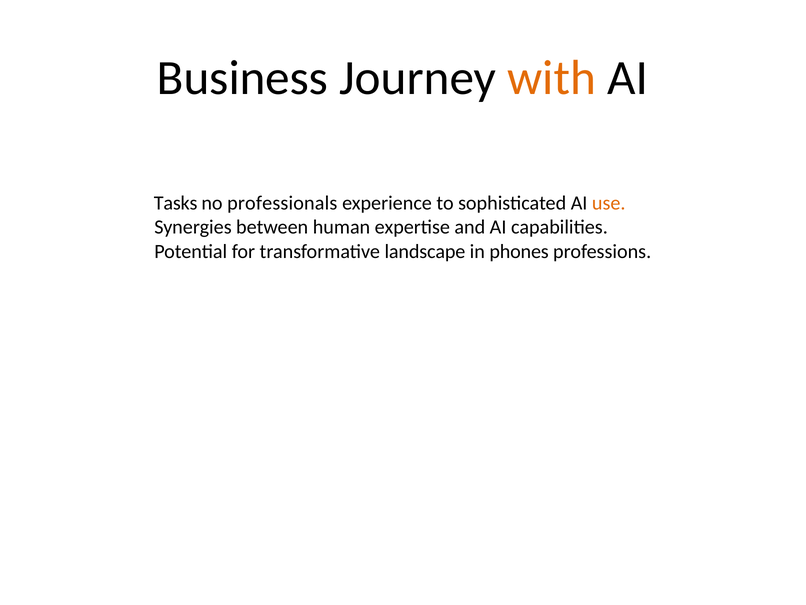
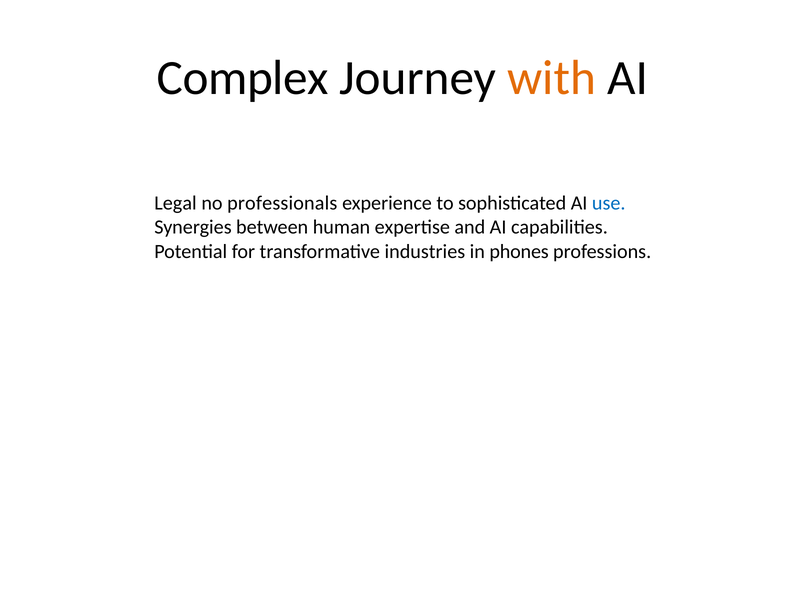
Business: Business -> Complex
Tasks: Tasks -> Legal
use colour: orange -> blue
landscape: landscape -> industries
